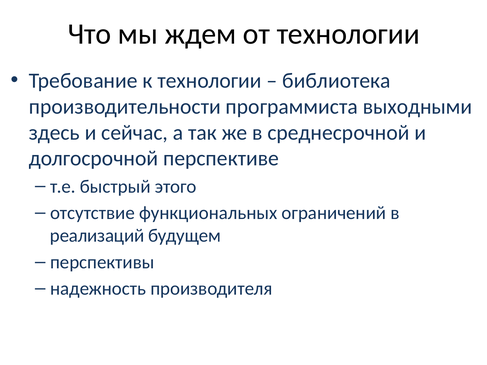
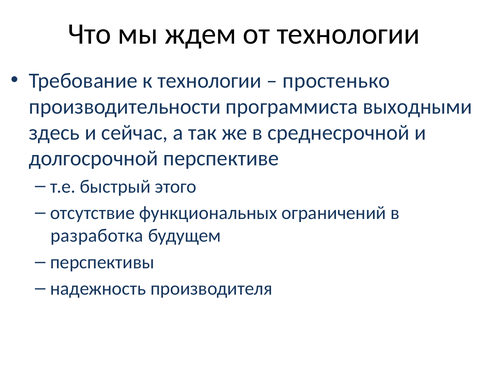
библиотека: библиотека -> простенько
реализаций: реализаций -> разработка
